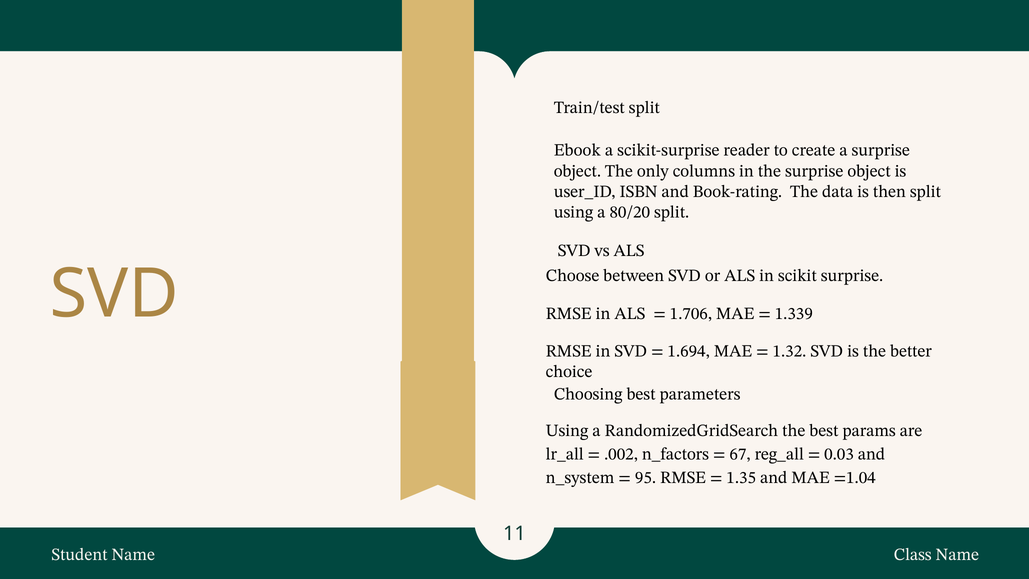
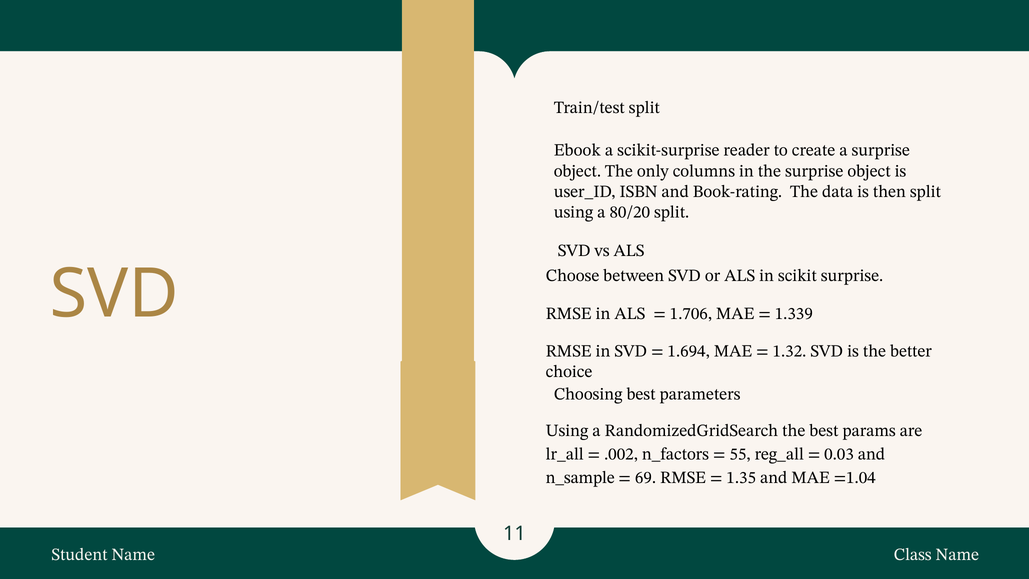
67: 67 -> 55
n_system: n_system -> n_sample
95: 95 -> 69
